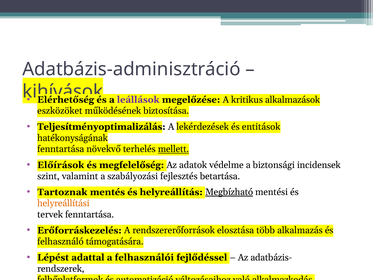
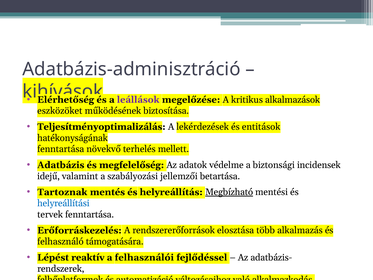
mellett underline: present -> none
Előírások: Előírások -> Adatbázis
szint: szint -> idejű
fejlesztés: fejlesztés -> jellemzői
helyreállítási colour: orange -> blue
adattal: adattal -> reaktív
